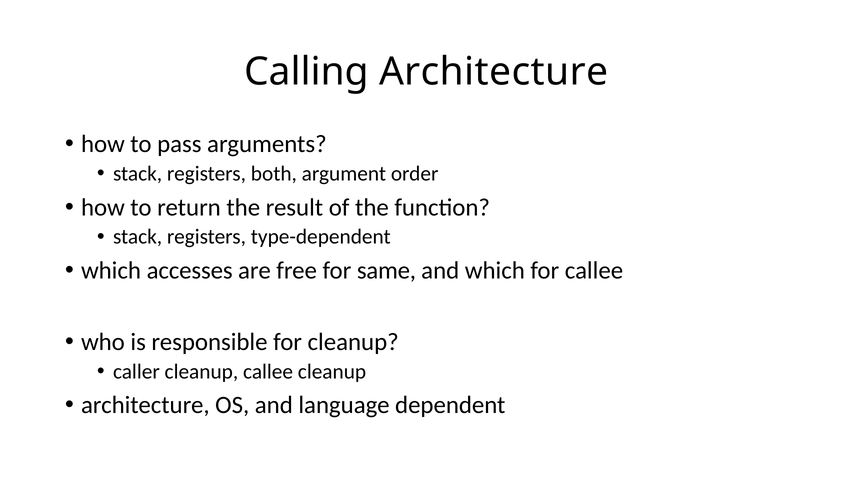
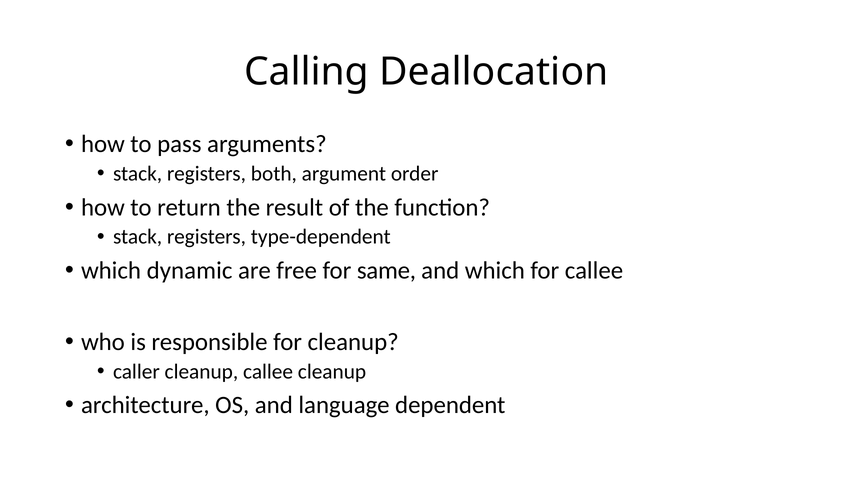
Calling Architecture: Architecture -> Deallocation
accesses: accesses -> dynamic
